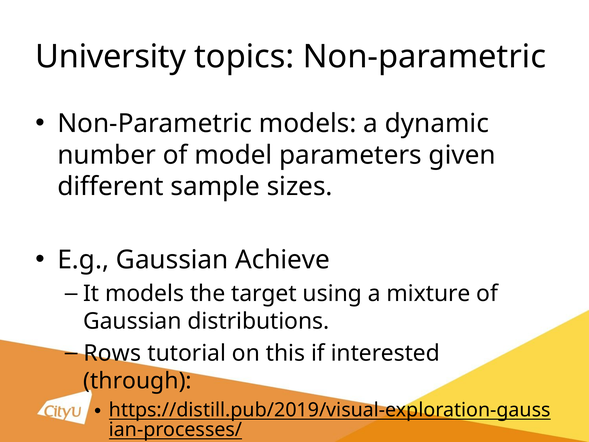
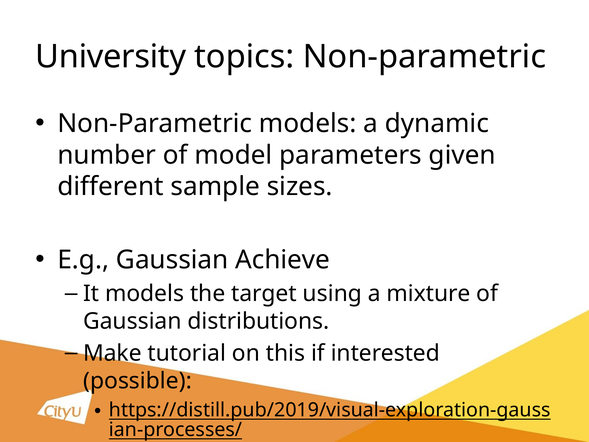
Rows: Rows -> Make
through: through -> possible
